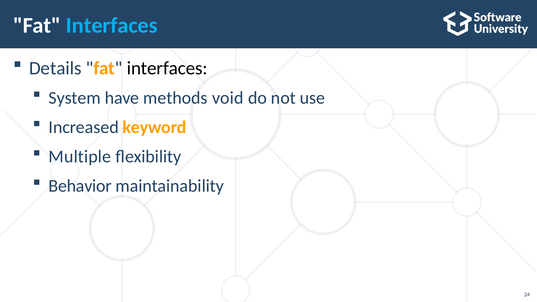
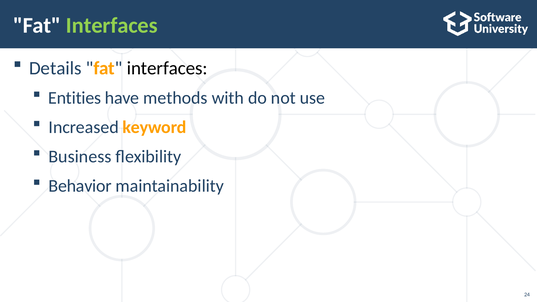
Interfaces at (112, 25) colour: light blue -> light green
System: System -> Entities
void: void -> with
Multiple: Multiple -> Business
